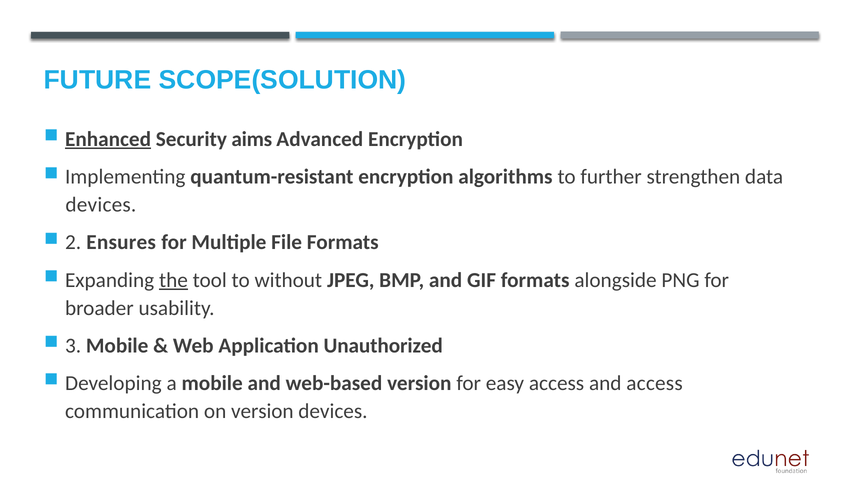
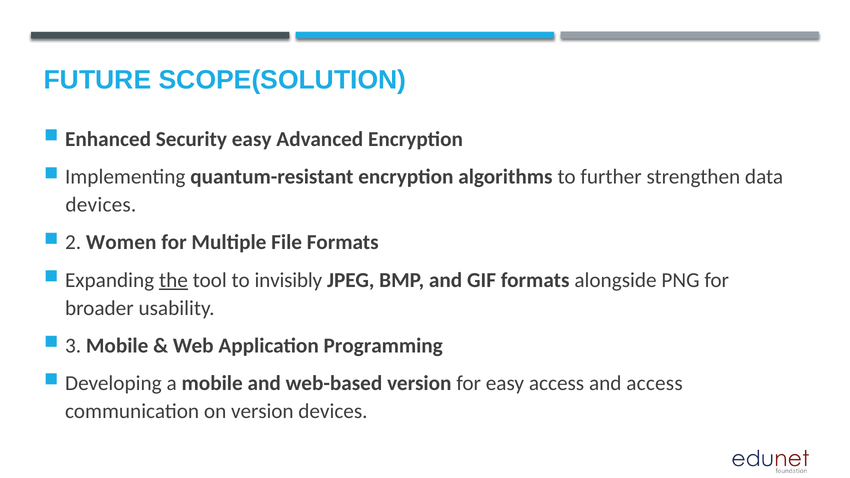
Enhanced underline: present -> none
Security aims: aims -> easy
Ensures: Ensures -> Women
without: without -> invisibly
Unauthorized: Unauthorized -> Programming
